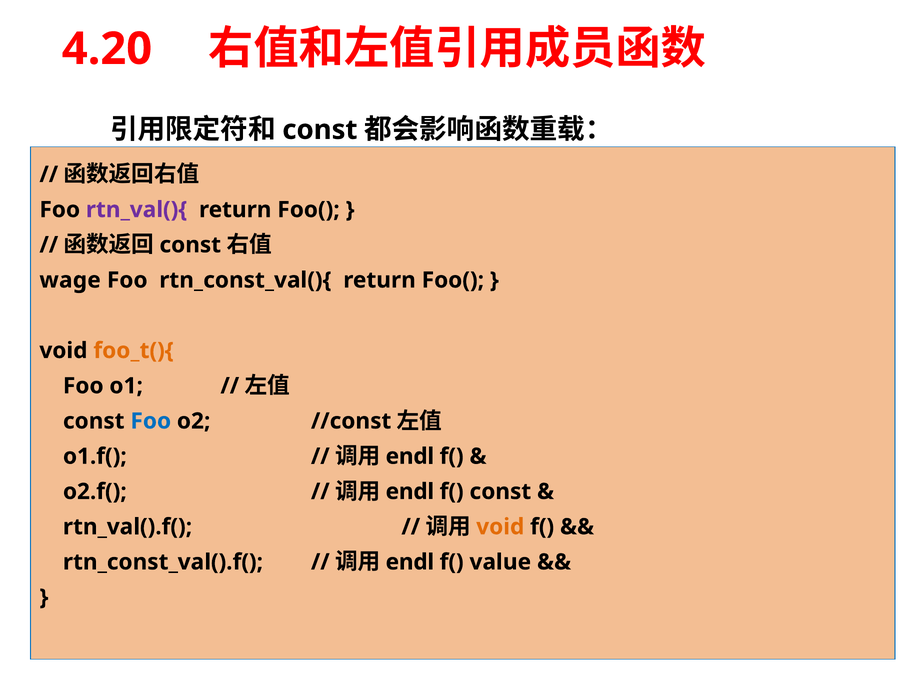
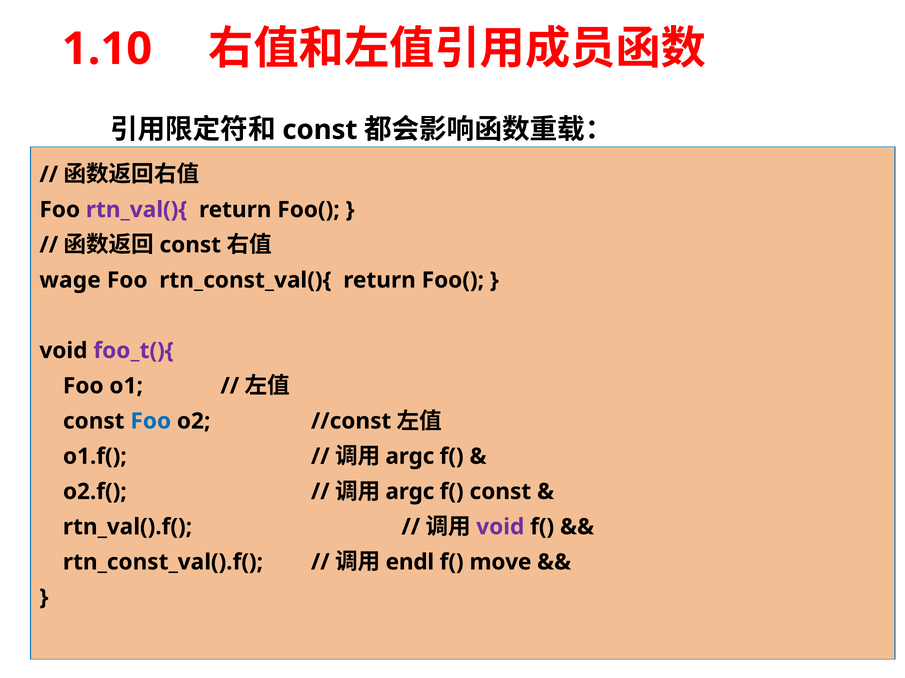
4.20: 4.20 -> 1.10
foo_t(){ colour: orange -> purple
endl at (410, 457): endl -> argc
endl at (410, 492): endl -> argc
void at (500, 527) colour: orange -> purple
value: value -> move
